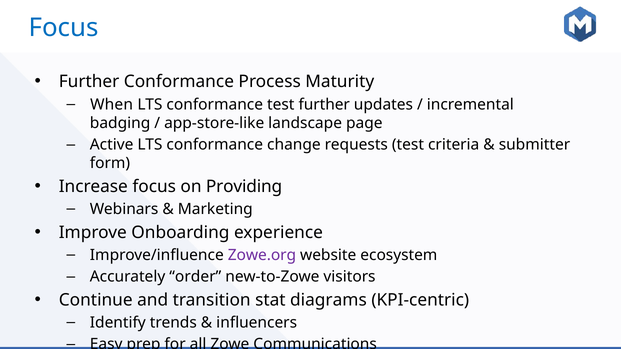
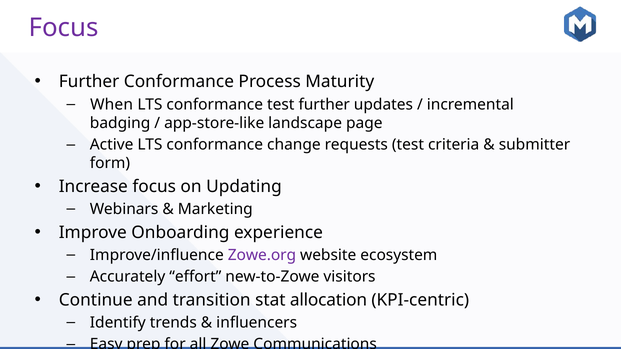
Focus at (64, 28) colour: blue -> purple
Providing: Providing -> Updating
order: order -> effort
diagrams: diagrams -> allocation
